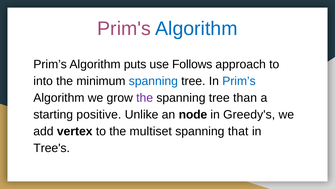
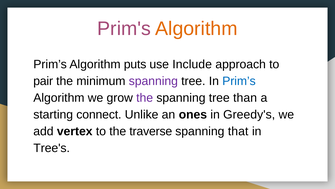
Algorithm at (196, 29) colour: blue -> orange
Follows: Follows -> Include
into: into -> pair
spanning at (153, 81) colour: blue -> purple
positive: positive -> connect
node: node -> ones
multiset: multiset -> traverse
